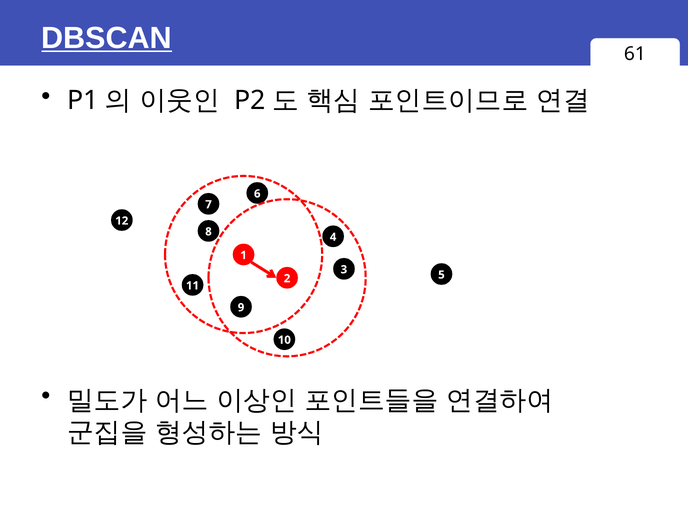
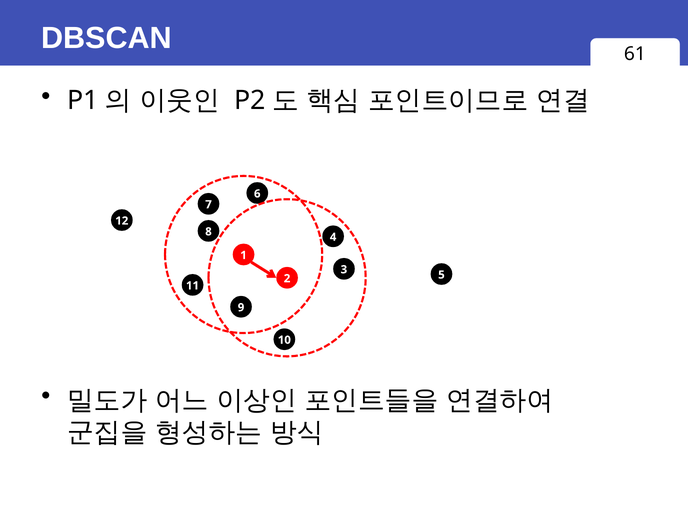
DBSCAN underline: present -> none
